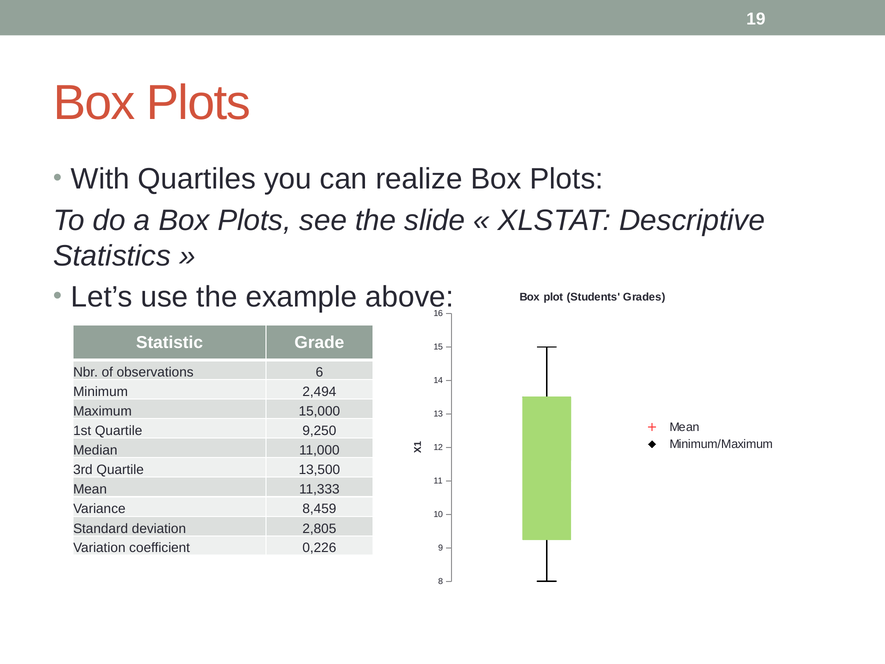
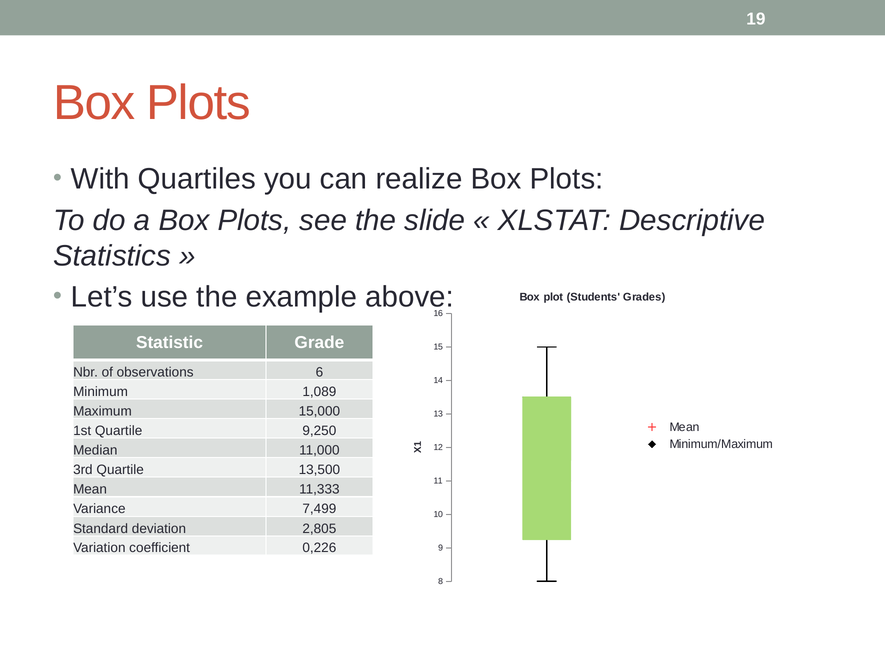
2,494: 2,494 -> 1,089
8,459: 8,459 -> 7,499
